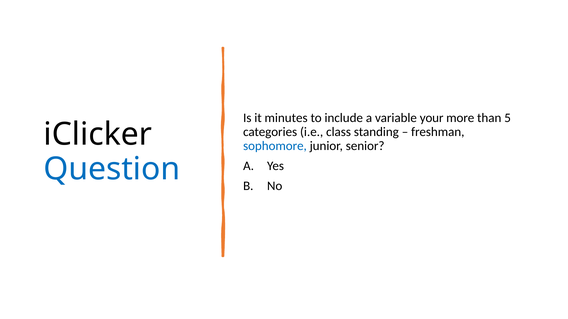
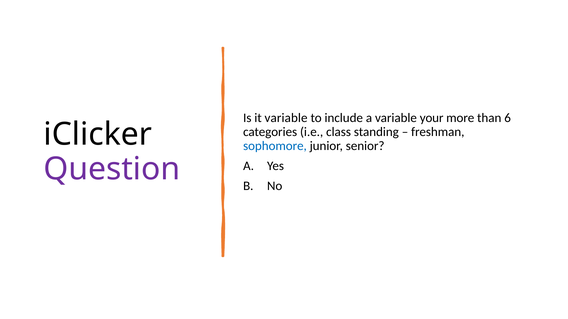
it minutes: minutes -> variable
5: 5 -> 6
Question colour: blue -> purple
